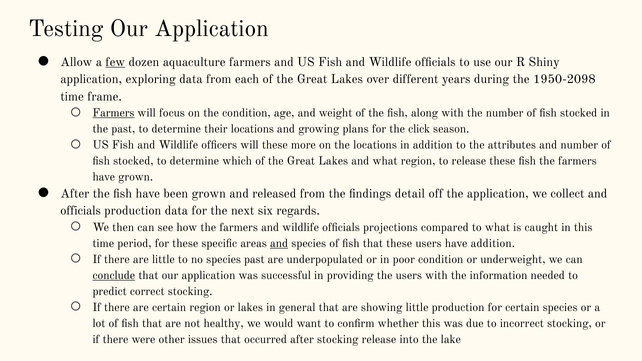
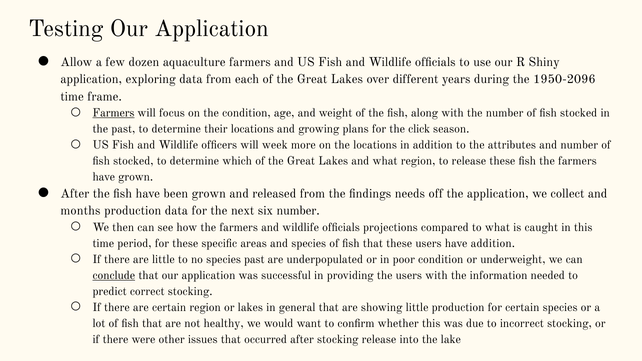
few underline: present -> none
1950-2098: 1950-2098 -> 1950-2096
will these: these -> week
detail: detail -> needs
officials at (81, 211): officials -> months
six regards: regards -> number
and at (279, 243) underline: present -> none
